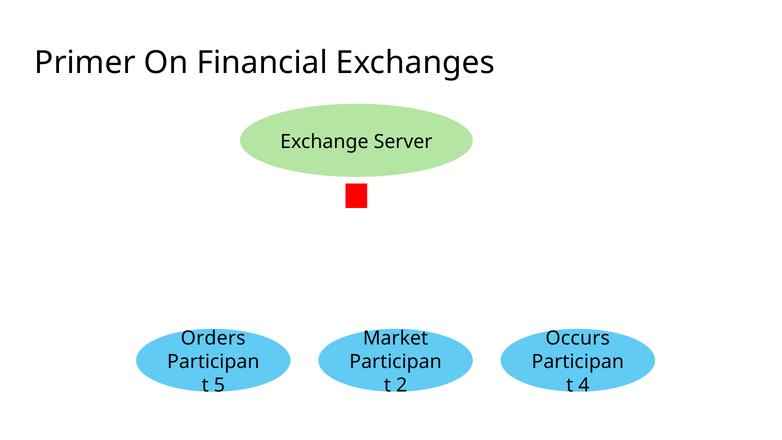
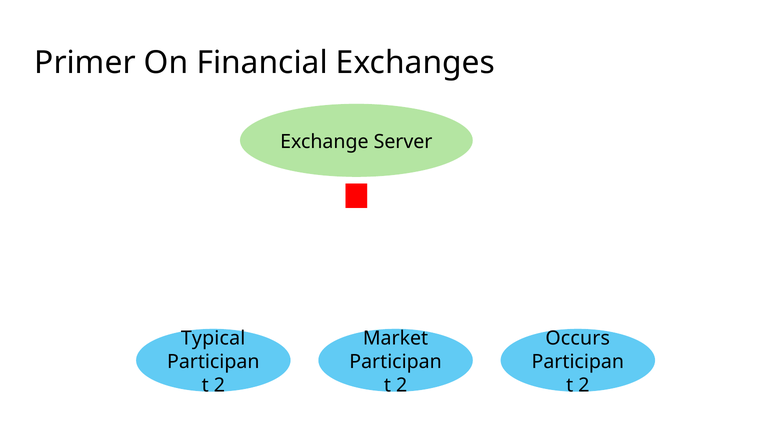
Orders: Orders -> Typical
5 at (219, 385): 5 -> 2
4 at (584, 385): 4 -> 2
